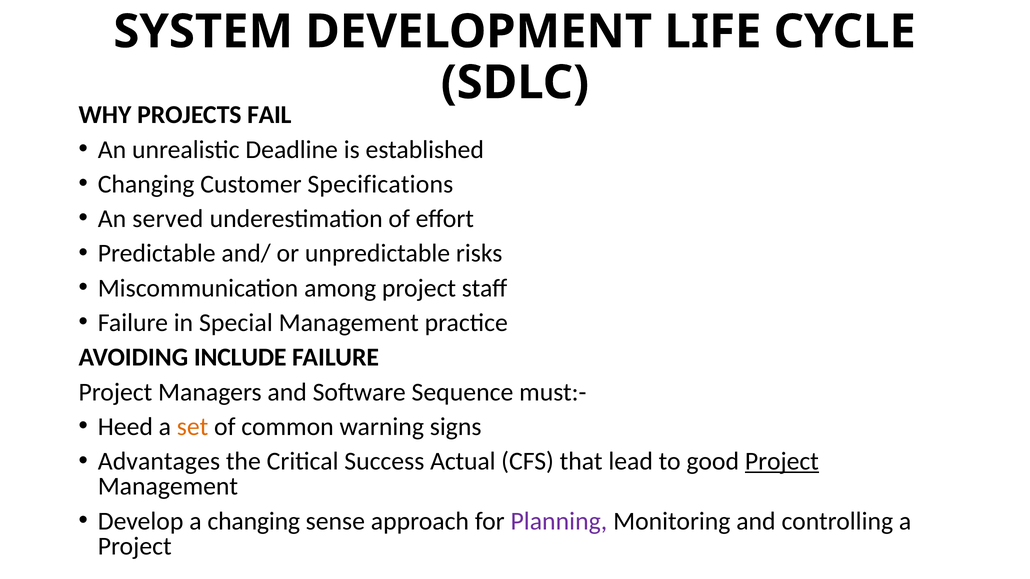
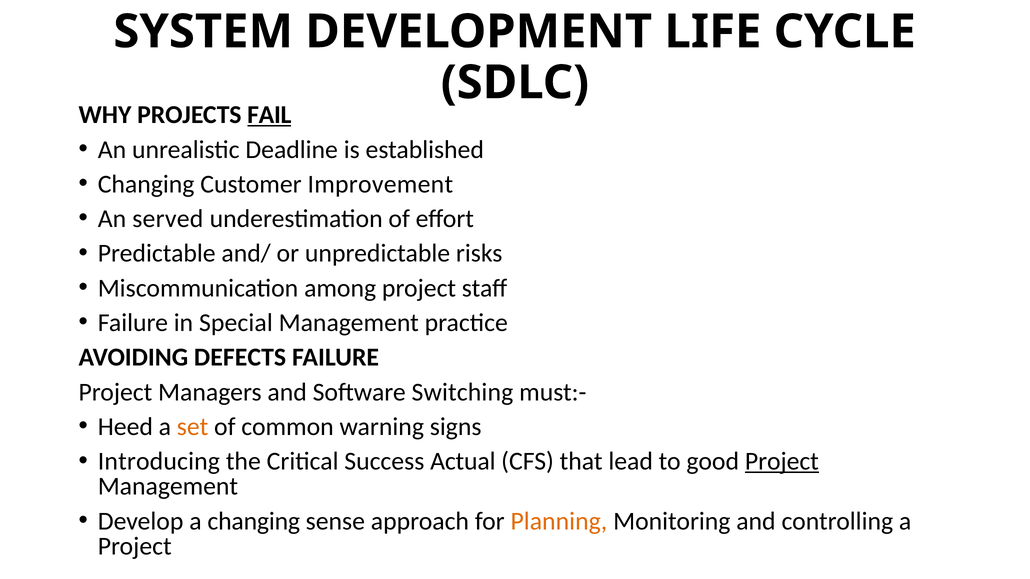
FAIL underline: none -> present
Specifications: Specifications -> Improvement
INCLUDE: INCLUDE -> DEFECTS
Sequence: Sequence -> Switching
Advantages: Advantages -> Introducing
Planning colour: purple -> orange
